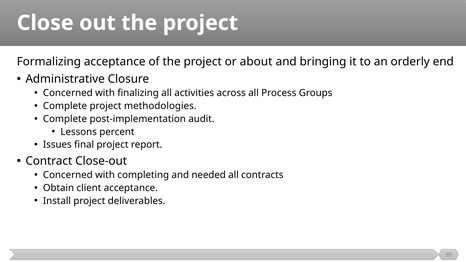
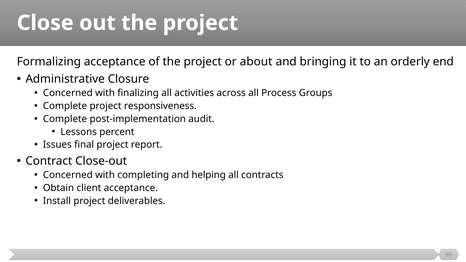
methodologies: methodologies -> responsiveness
needed: needed -> helping
